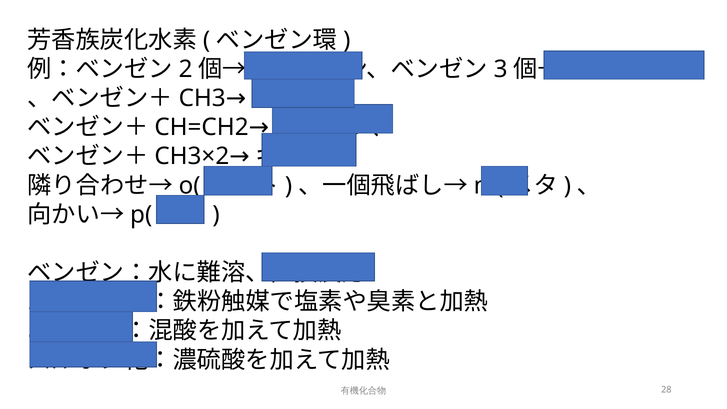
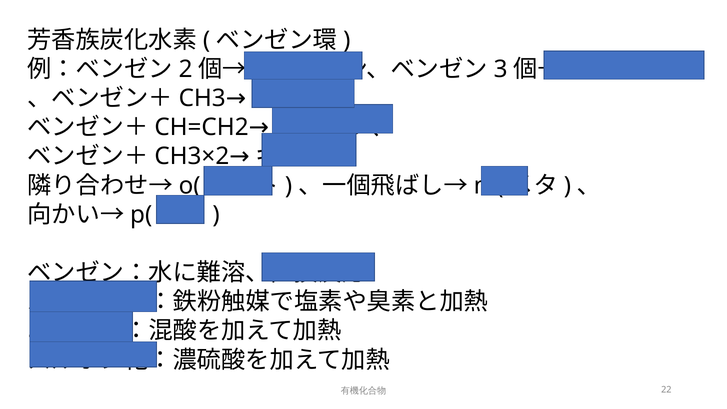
28: 28 -> 22
